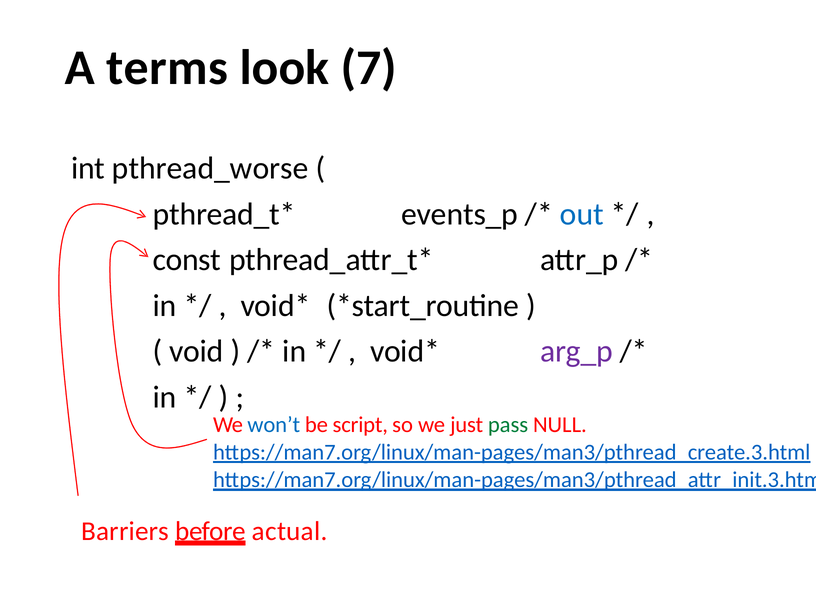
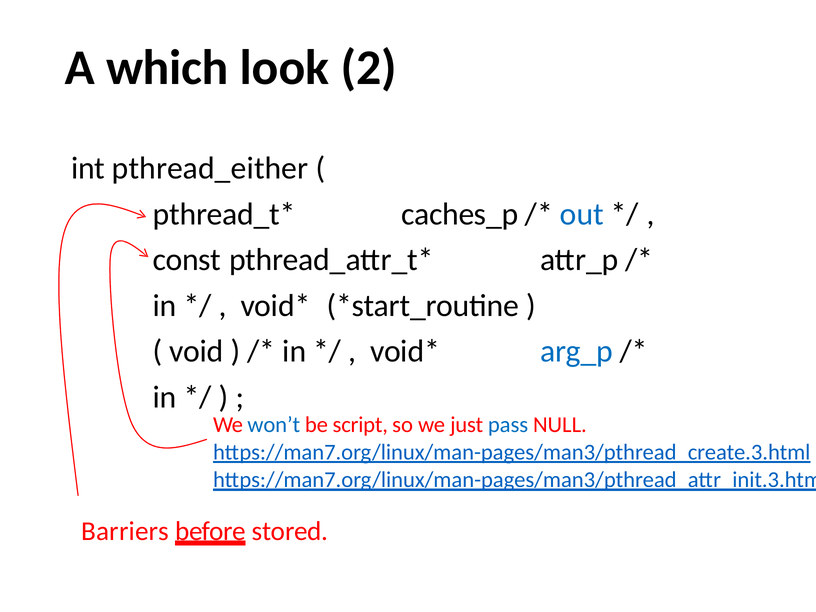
terms: terms -> which
7: 7 -> 2
pthread_worse: pthread_worse -> pthread_either
events_p: events_p -> caches_p
arg_p colour: purple -> blue
pass colour: green -> blue
actual: actual -> stored
